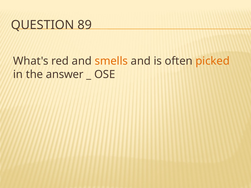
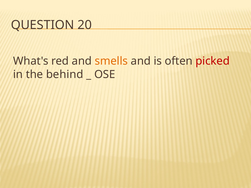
89: 89 -> 20
picked colour: orange -> red
answer: answer -> behind
